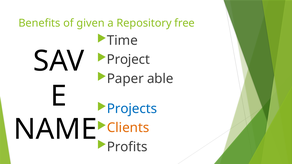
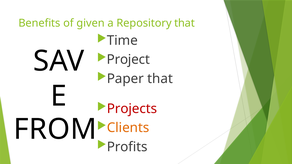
Repository free: free -> that
Paper able: able -> that
Projects colour: blue -> red
NAME: NAME -> FROM
